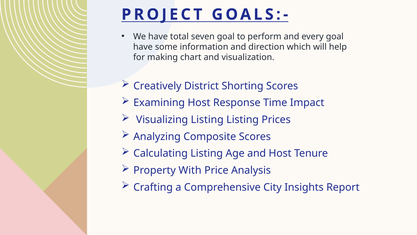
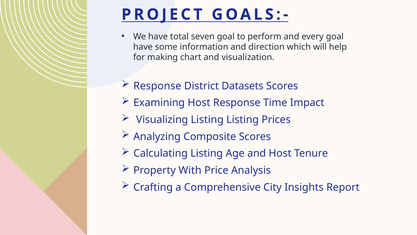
Creatively at (157, 86): Creatively -> Response
Shorting: Shorting -> Datasets
